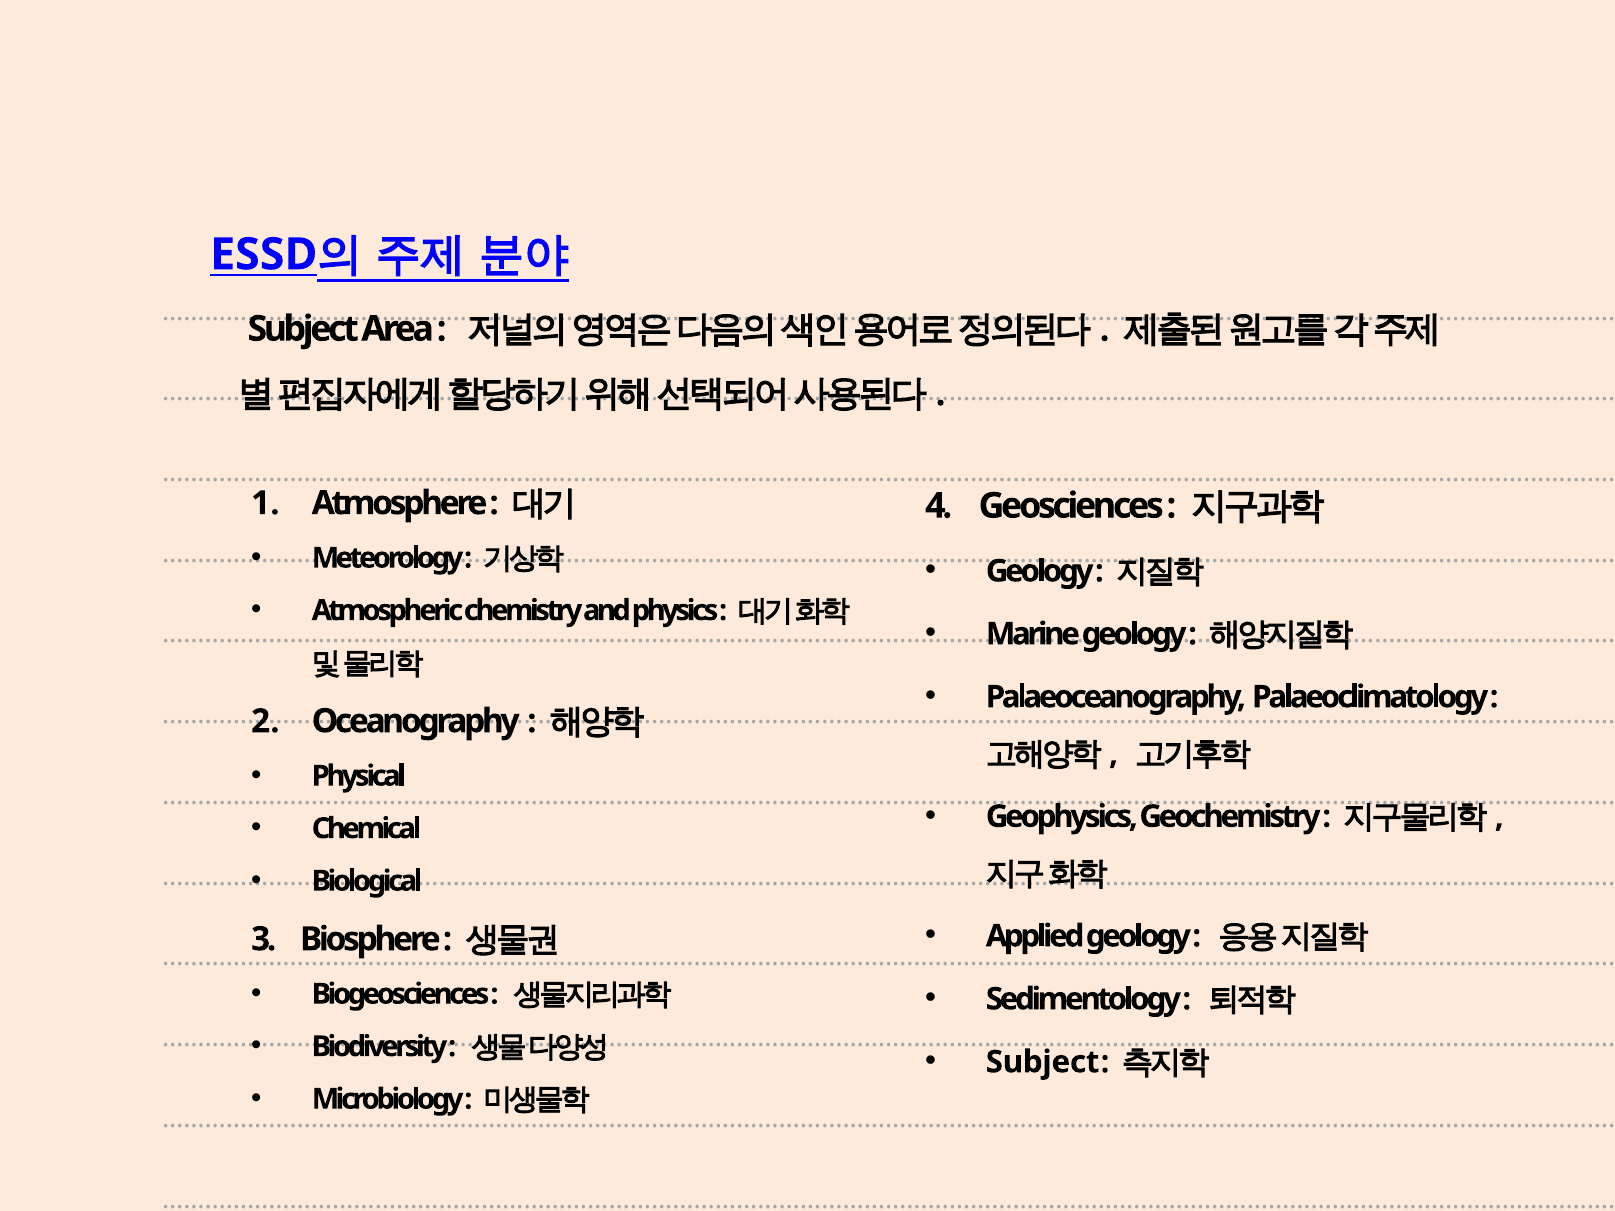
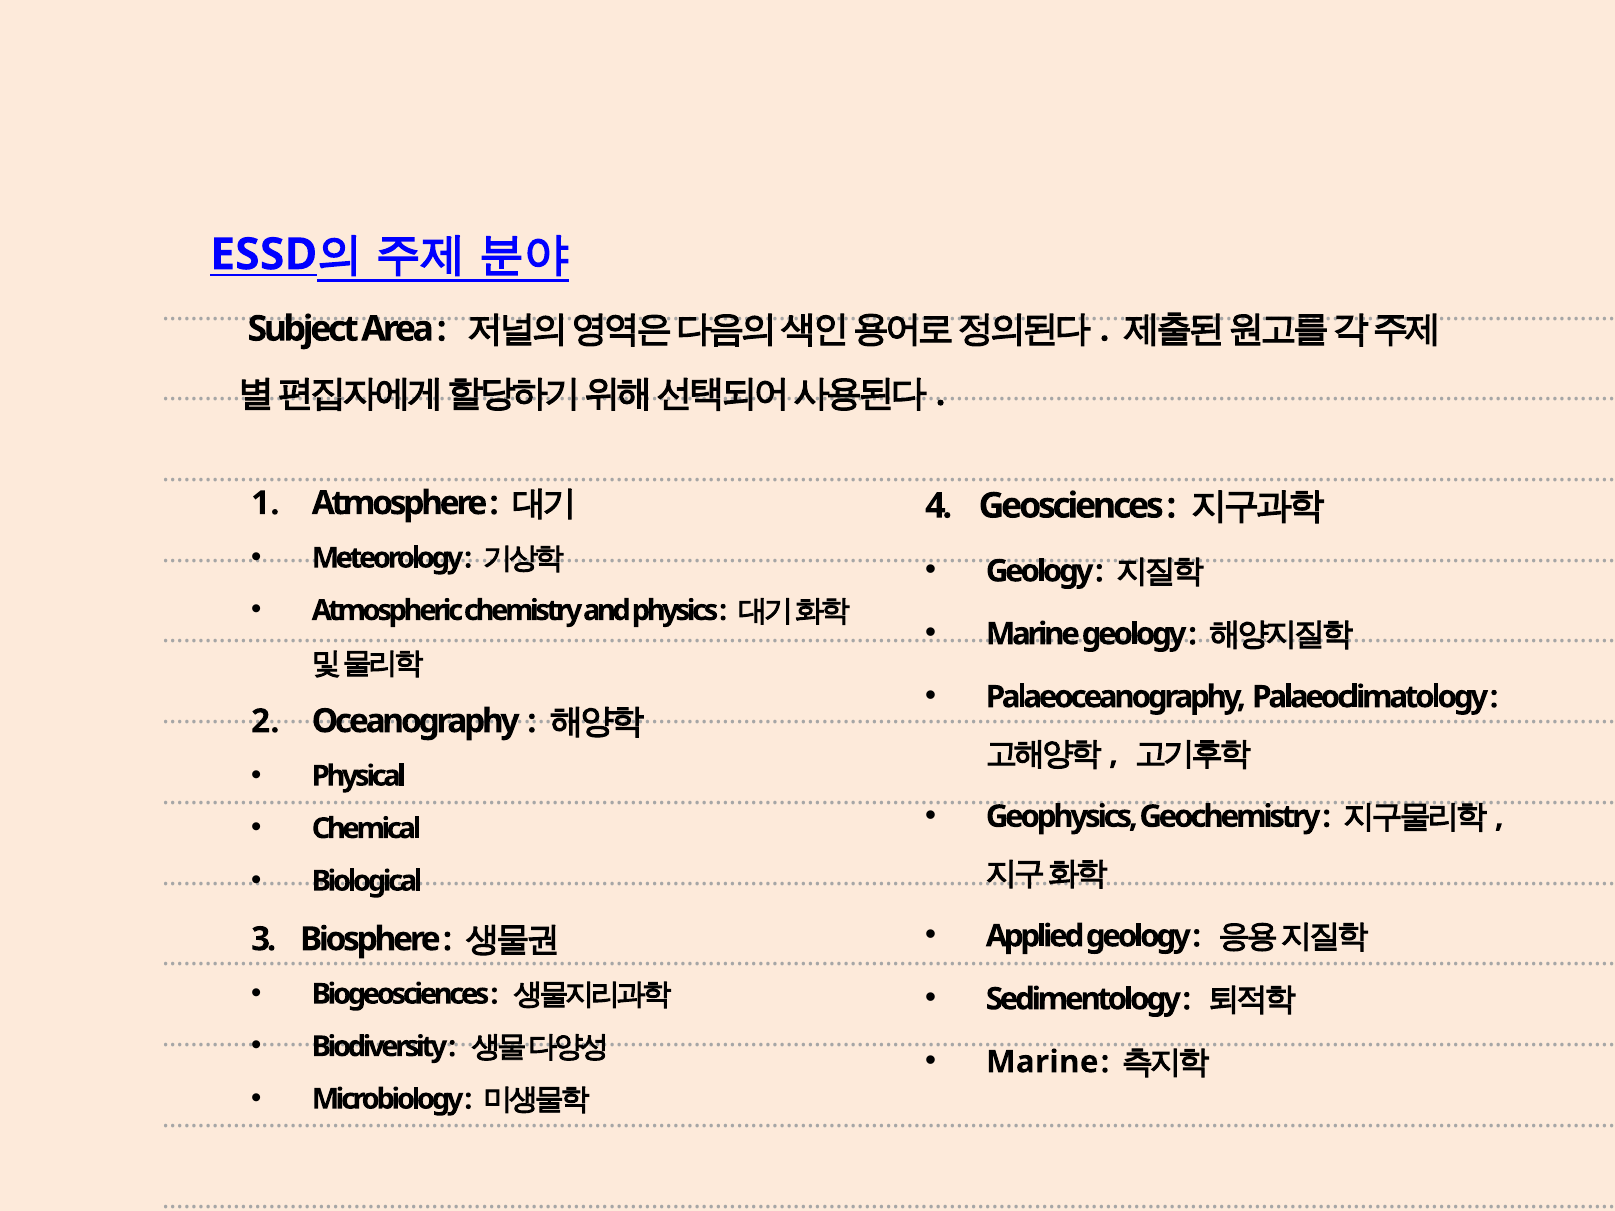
Subject at (1043, 1062): Subject -> Marine
